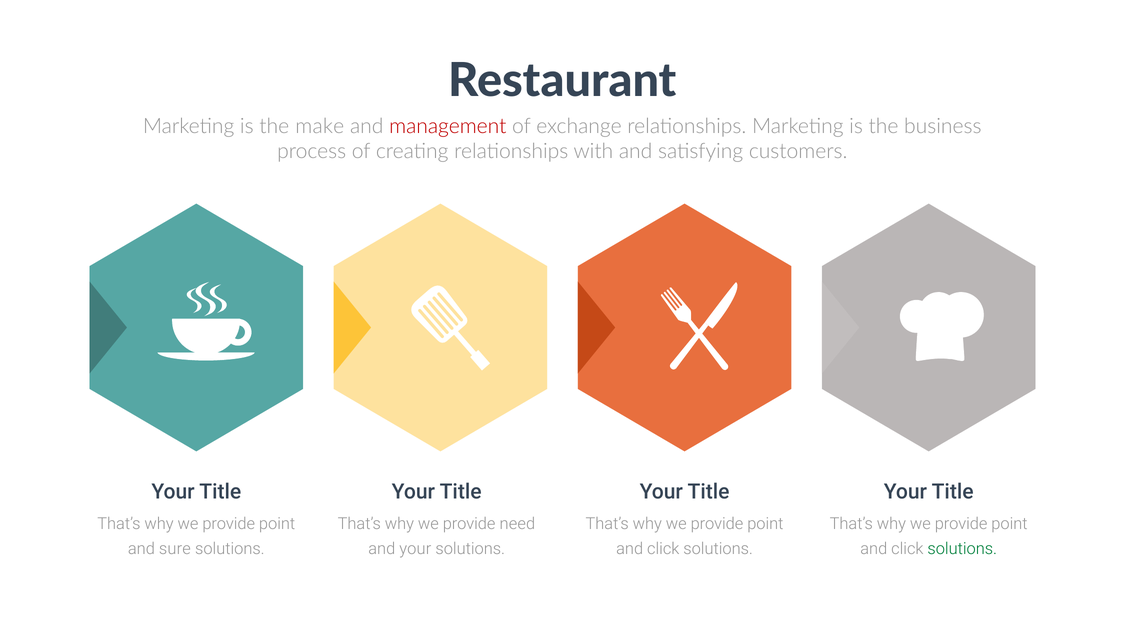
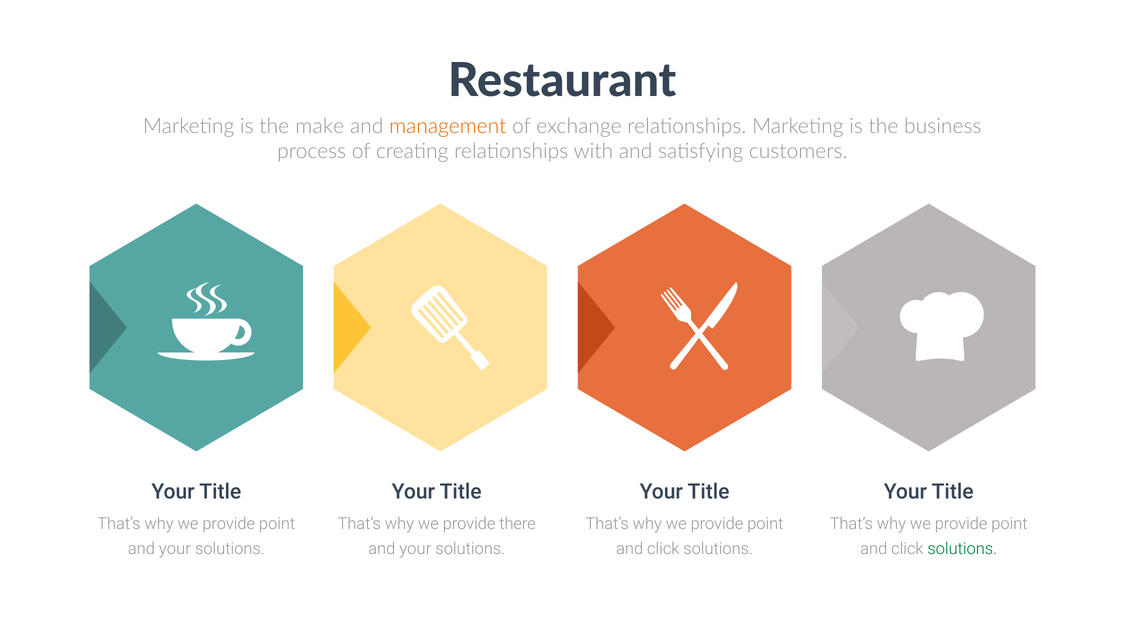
management colour: red -> orange
need: need -> there
sure at (175, 549): sure -> your
